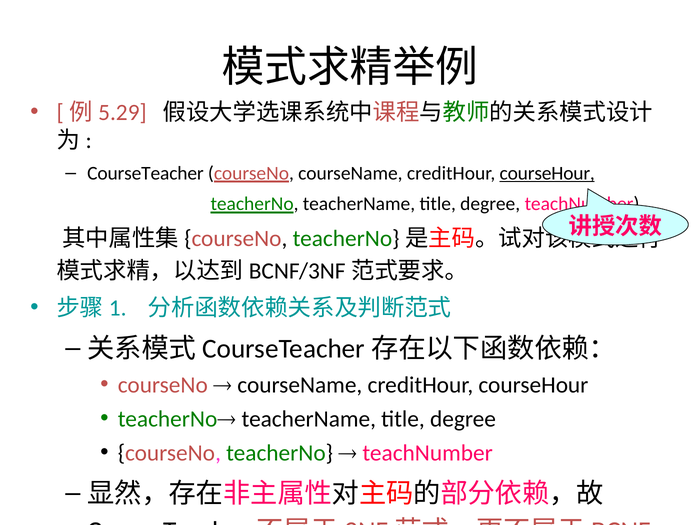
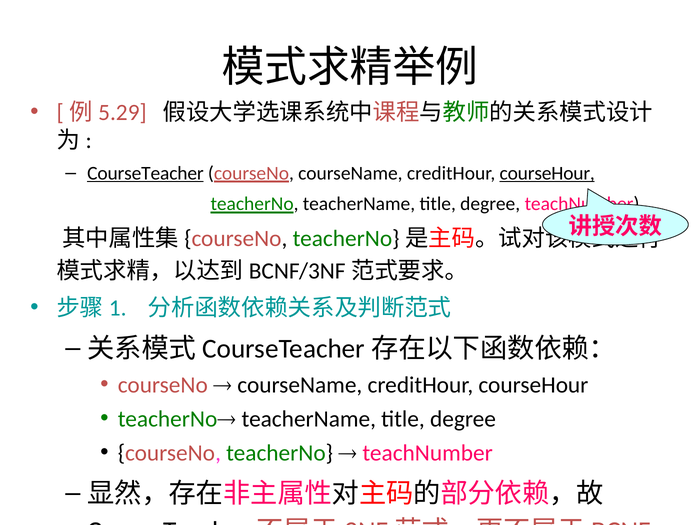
CourseTeacher underline: none -> present
